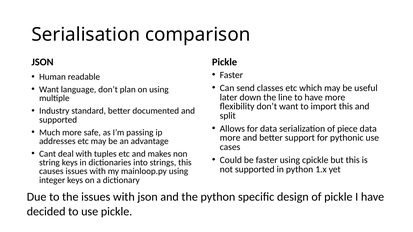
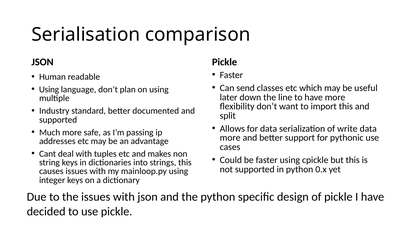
Want at (49, 90): Want -> Using
piece: piece -> write
1.x: 1.x -> 0.x
